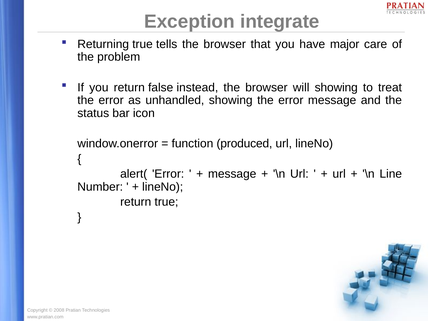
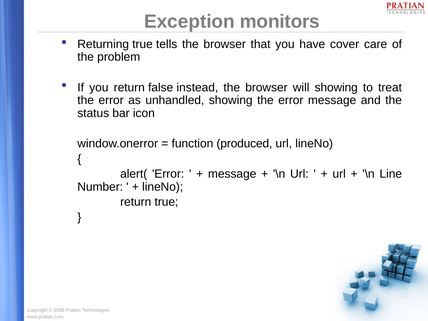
integrate: integrate -> monitors
major: major -> cover
